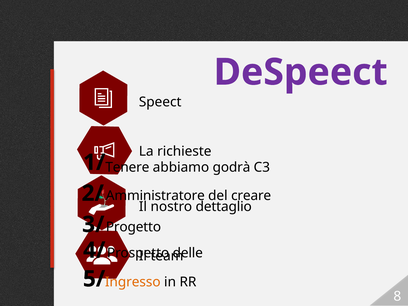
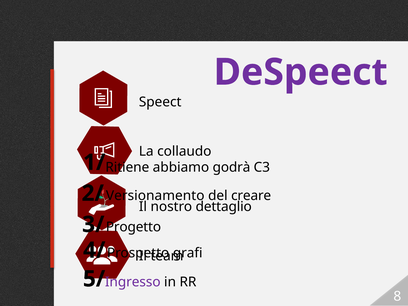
richieste: richieste -> collaudo
Tenere: Tenere -> Ritiene
Amministratore: Amministratore -> Versionamento
delle: delle -> grafi
Ingresso colour: orange -> purple
